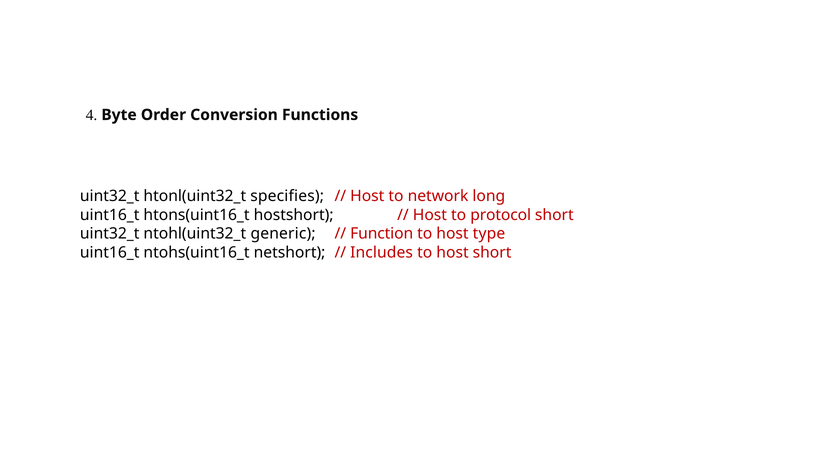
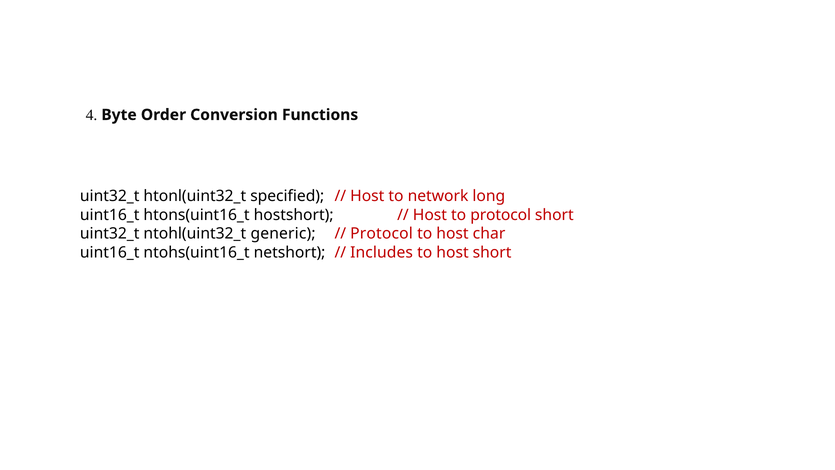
specifies: specifies -> specified
Function at (382, 234): Function -> Protocol
type: type -> char
